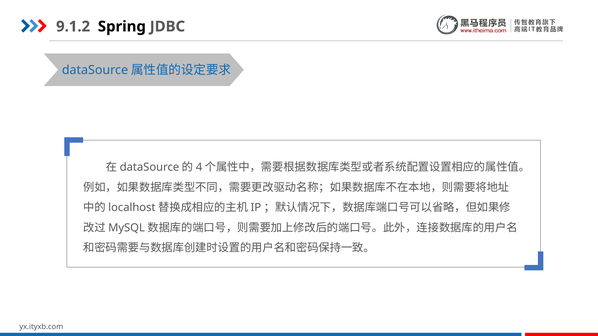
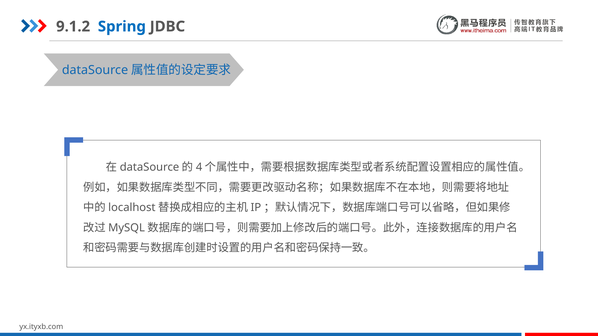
Spring colour: black -> blue
